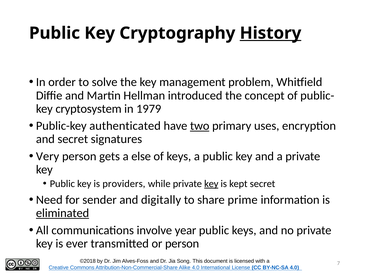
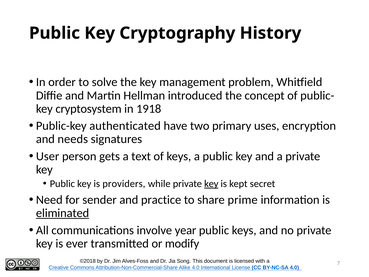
History underline: present -> none
1979: 1979 -> 1918
two underline: present -> none
and secret: secret -> needs
Very: Very -> User
else: else -> text
digitally: digitally -> practice
or person: person -> modify
